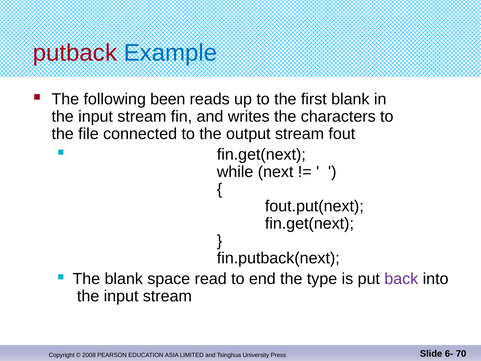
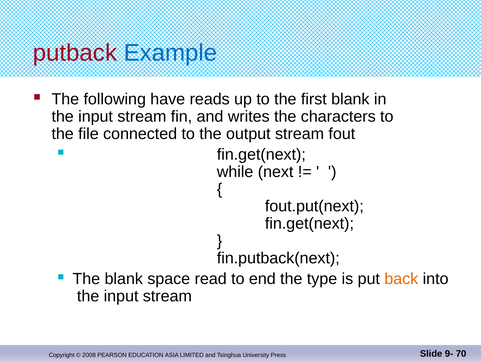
been: been -> have
back colour: purple -> orange
6-: 6- -> 9-
